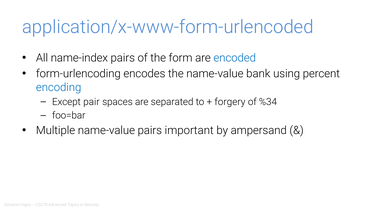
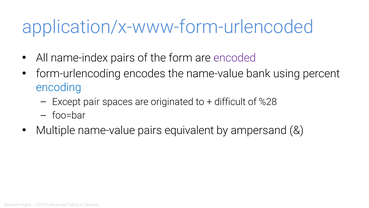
encoded colour: blue -> purple
separated: separated -> originated
forgery: forgery -> difficult
%34: %34 -> %28
important: important -> equivalent
